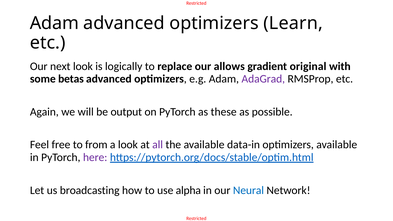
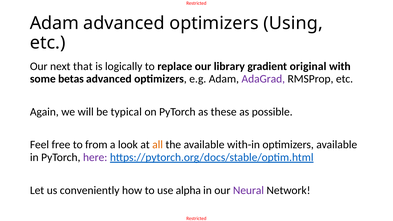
Learn: Learn -> Using
next look: look -> that
allows: allows -> library
output: output -> typical
all colour: purple -> orange
data-in: data-in -> with-in
broadcasting: broadcasting -> conveniently
Neural colour: blue -> purple
